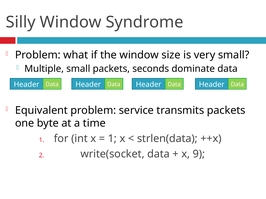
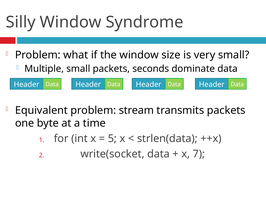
service: service -> stream
1 at (112, 139): 1 -> 5
9: 9 -> 7
